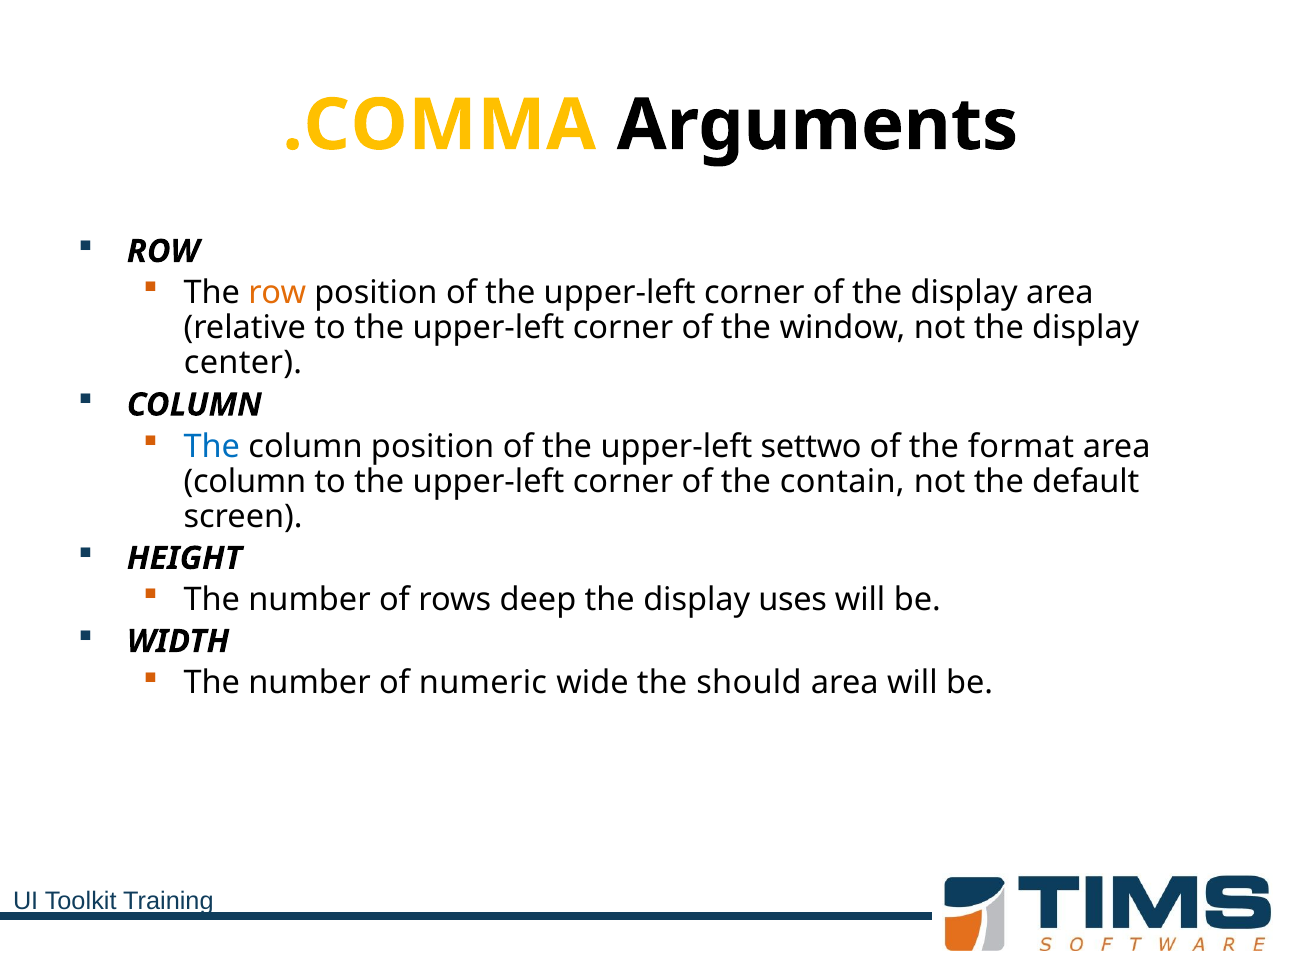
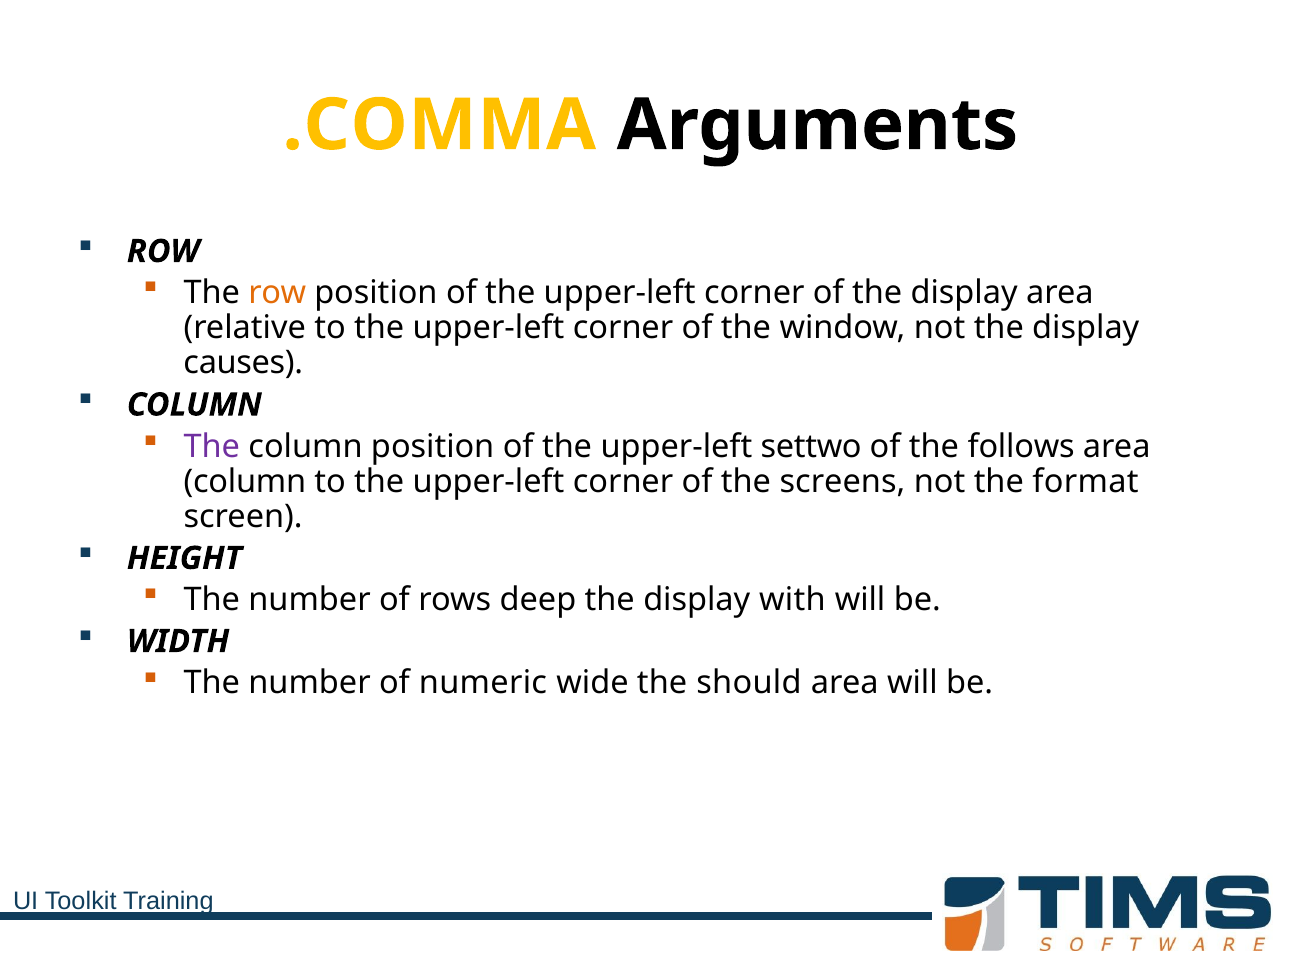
center: center -> causes
The at (212, 446) colour: blue -> purple
format: format -> follows
contain: contain -> screens
default: default -> format
uses: uses -> with
